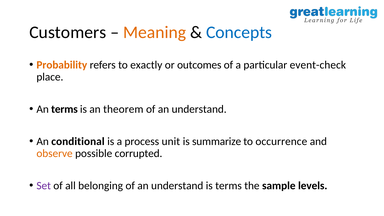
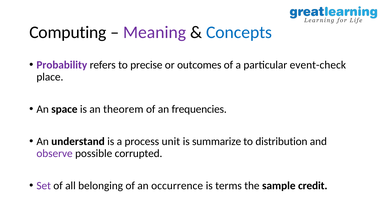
Customers: Customers -> Computing
Meaning colour: orange -> purple
Probability colour: orange -> purple
exactly: exactly -> precise
An terms: terms -> space
understand at (199, 109): understand -> frequencies
conditional: conditional -> understand
occurrence: occurrence -> distribution
observe colour: orange -> purple
understand at (177, 186): understand -> occurrence
levels: levels -> credit
